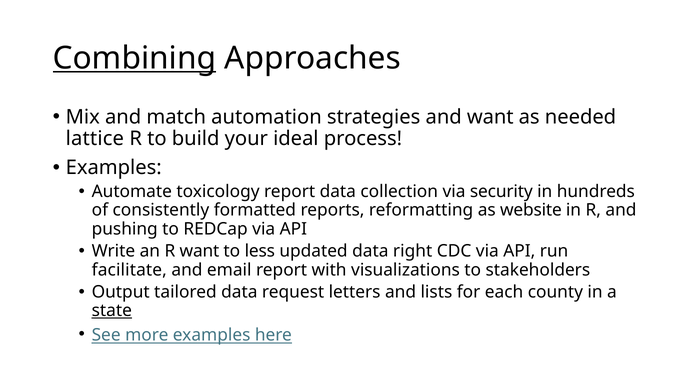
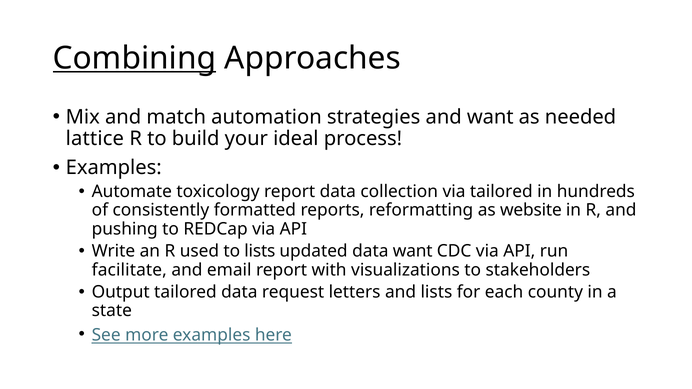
via security: security -> tailored
R want: want -> used
to less: less -> lists
data right: right -> want
state underline: present -> none
